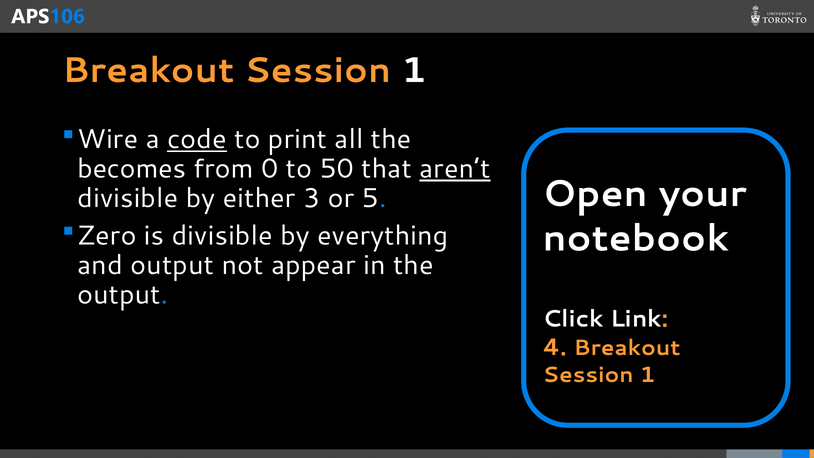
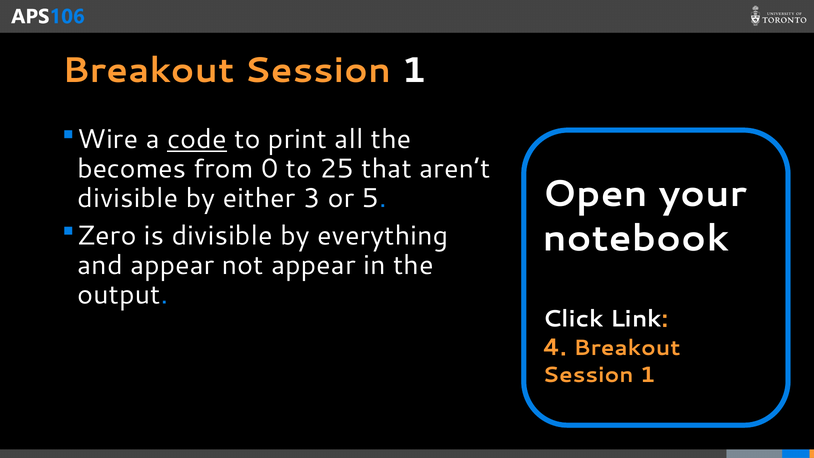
50: 50 -> 25
aren’t underline: present -> none
and output: output -> appear
